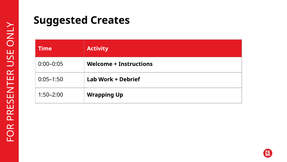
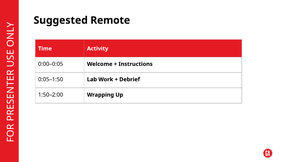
Creates: Creates -> Remote
